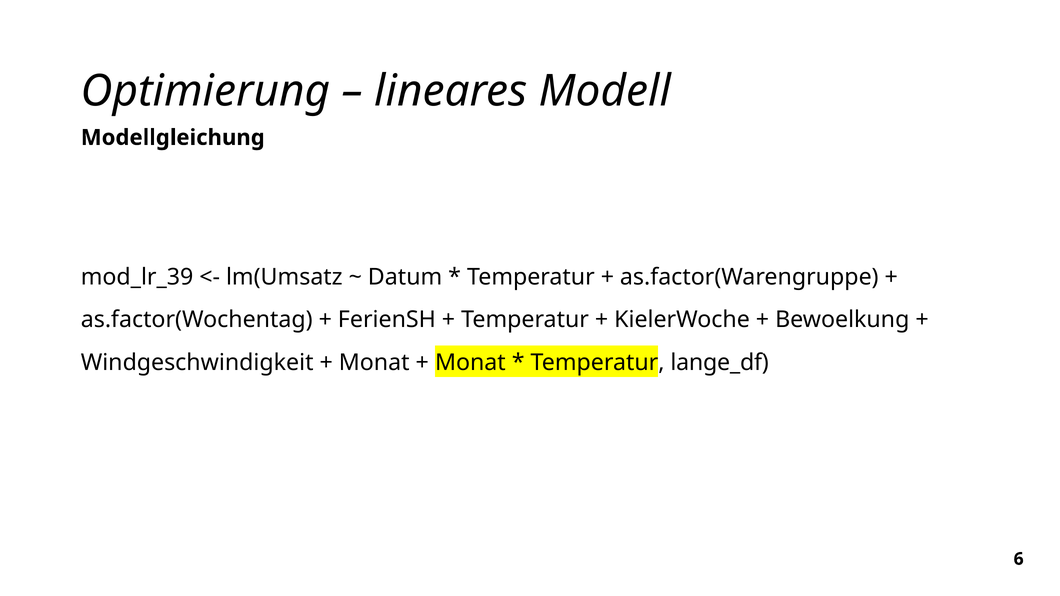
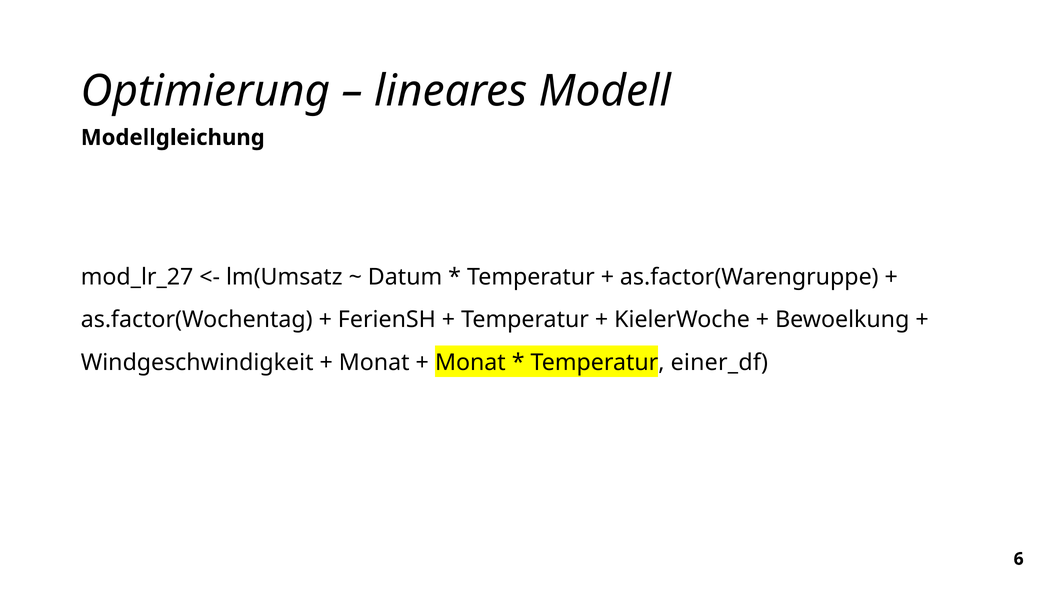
mod_lr_39: mod_lr_39 -> mod_lr_27
lange_df: lange_df -> einer_df
